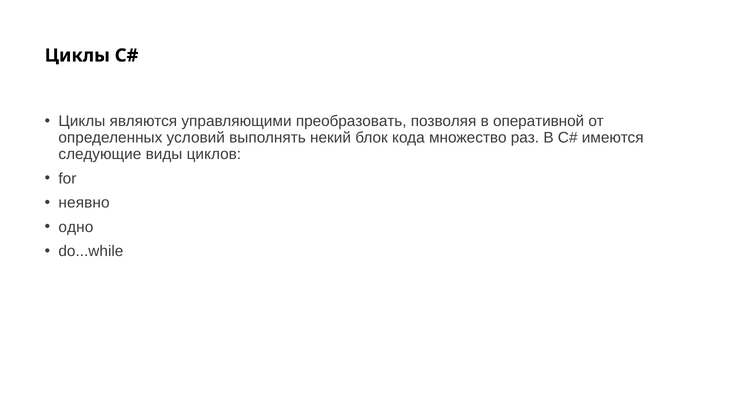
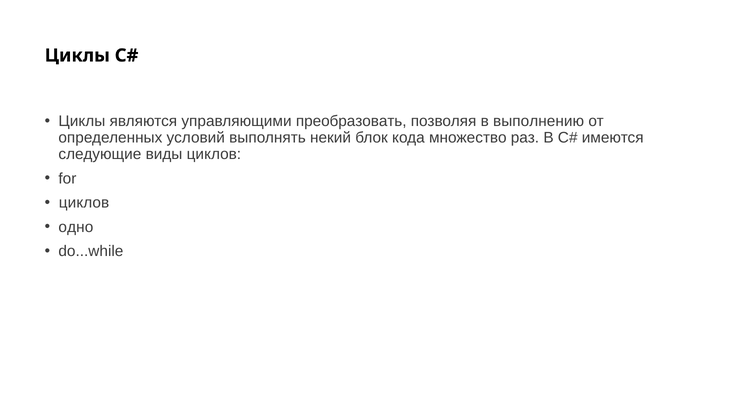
оперативной: оперативной -> выполнению
неявно at (84, 203): неявно -> циклов
